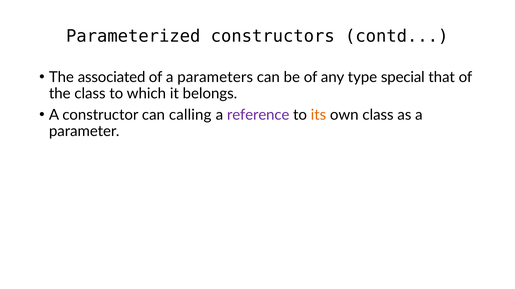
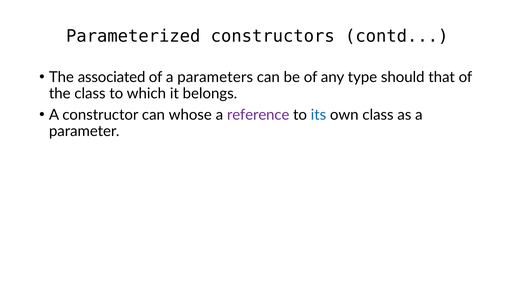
special: special -> should
calling: calling -> whose
its colour: orange -> blue
